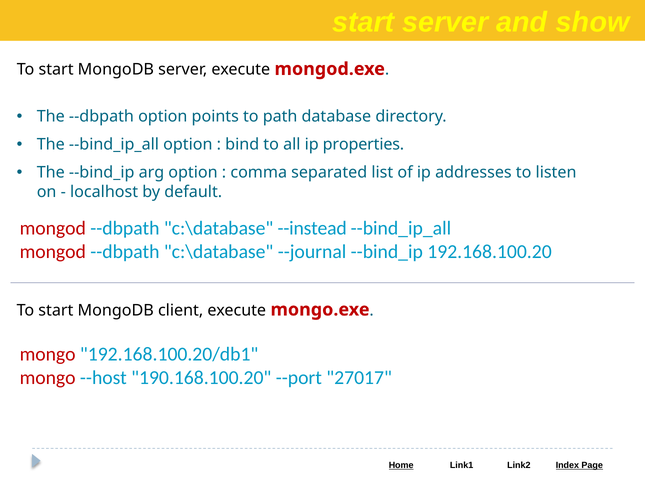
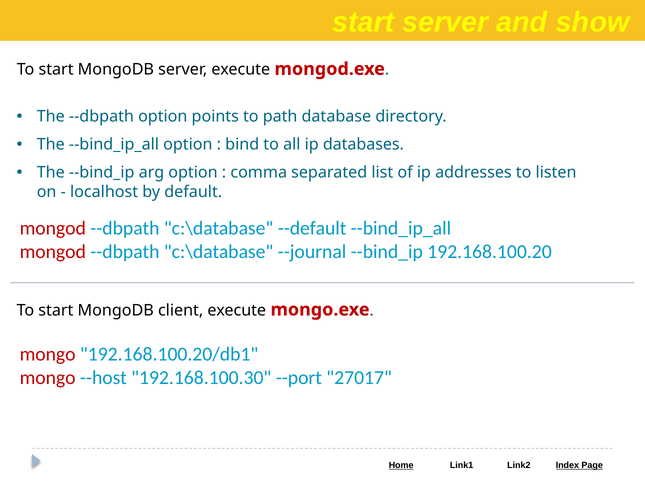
properties: properties -> databases
--instead: --instead -> --default
190.168.100.20: 190.168.100.20 -> 192.168.100.30
